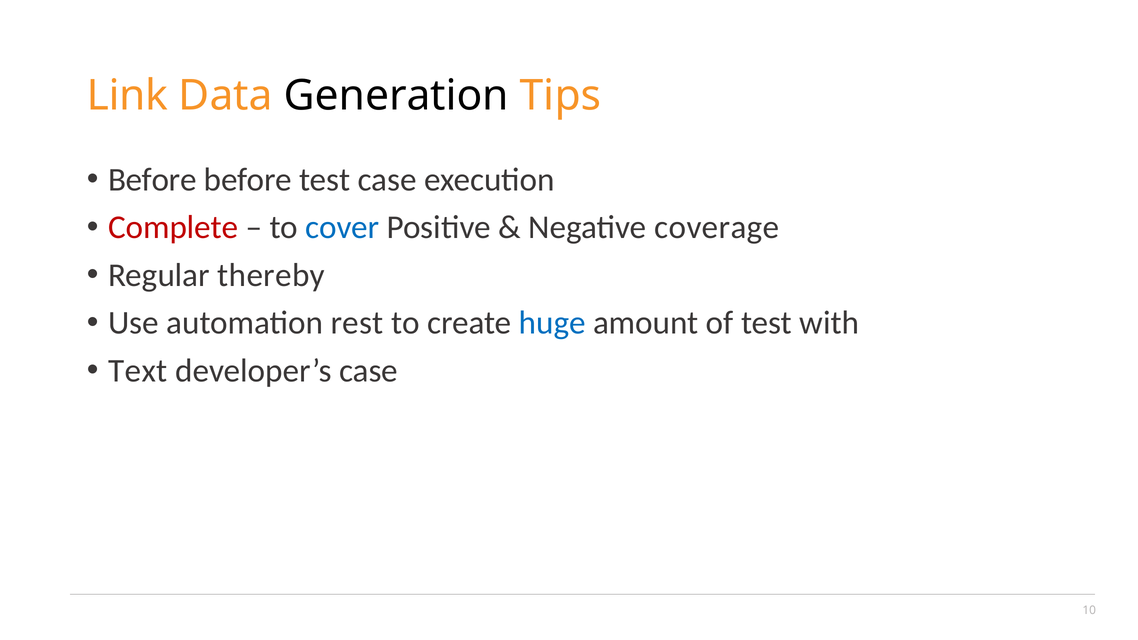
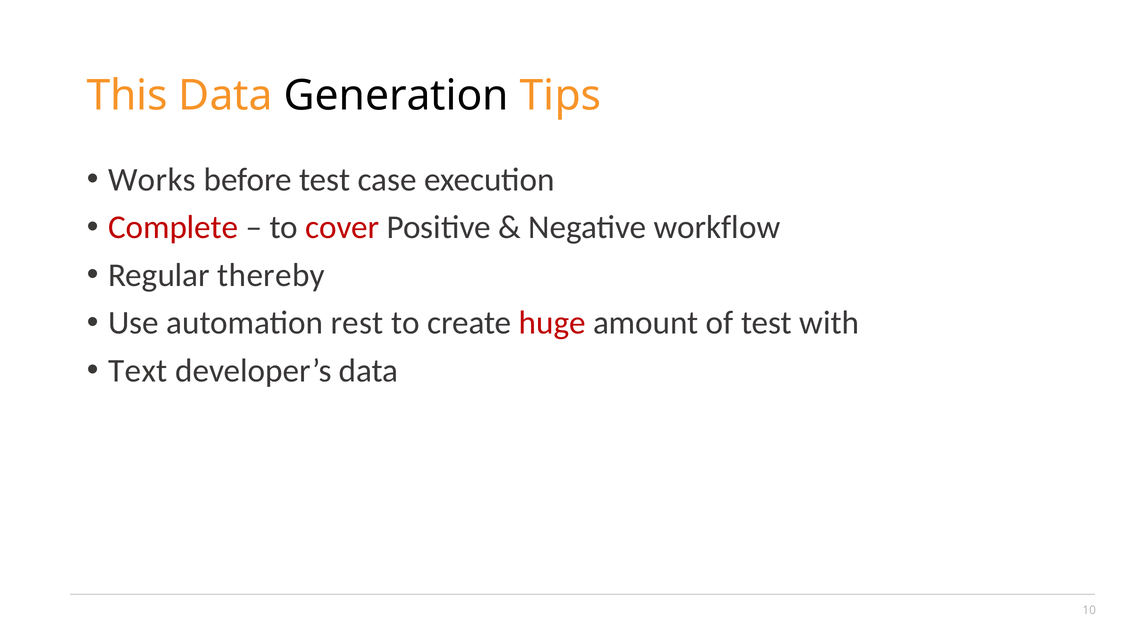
Link: Link -> This
Before at (152, 180): Before -> Works
cover colour: blue -> red
coverage: coverage -> workflow
huge colour: blue -> red
developer’s case: case -> data
